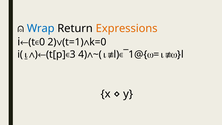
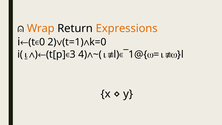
Wrap colour: blue -> orange
